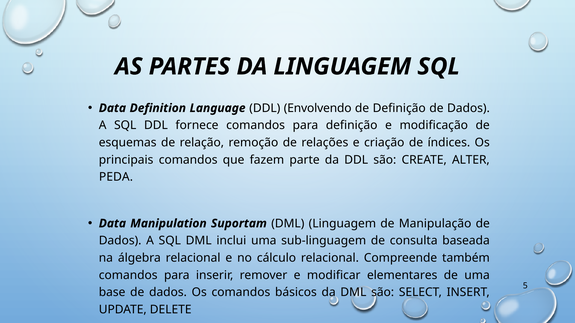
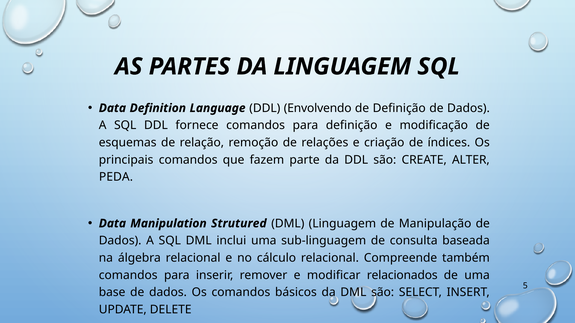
Suportam: Suportam -> Strutured
elementares: elementares -> relacionados
